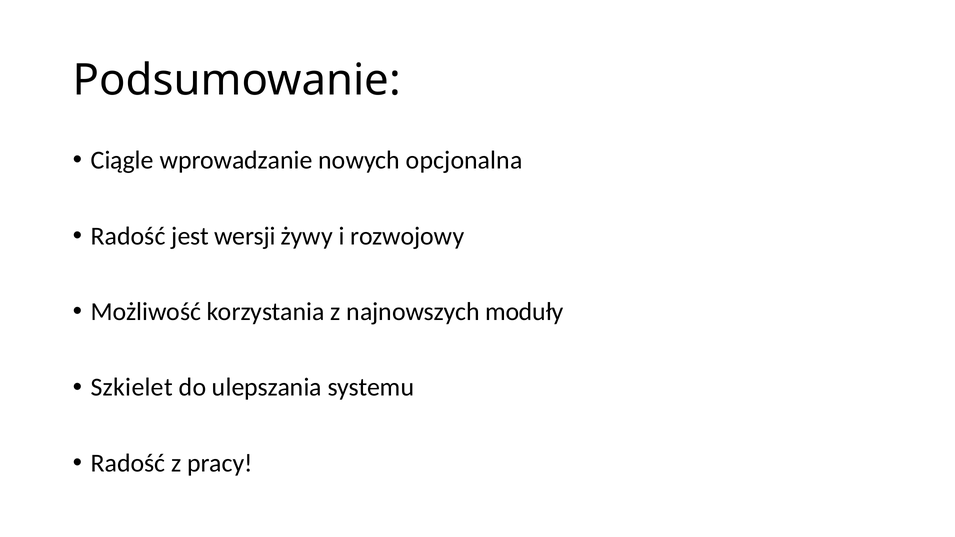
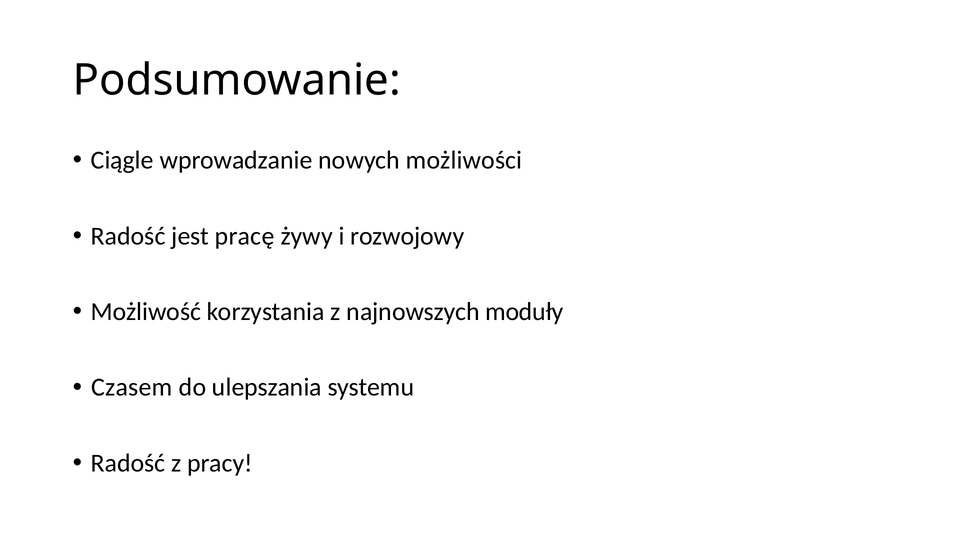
opcjonalna: opcjonalna -> możliwości
wersji: wersji -> pracę
Szkielet: Szkielet -> Czasem
